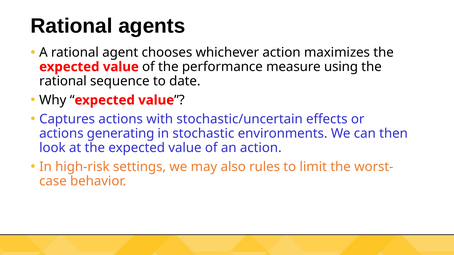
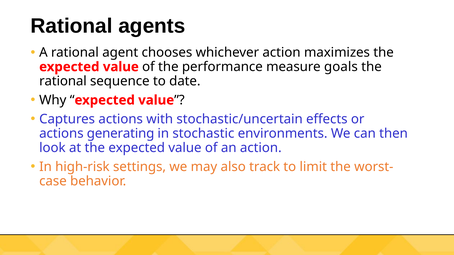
using: using -> goals
rules: rules -> track
